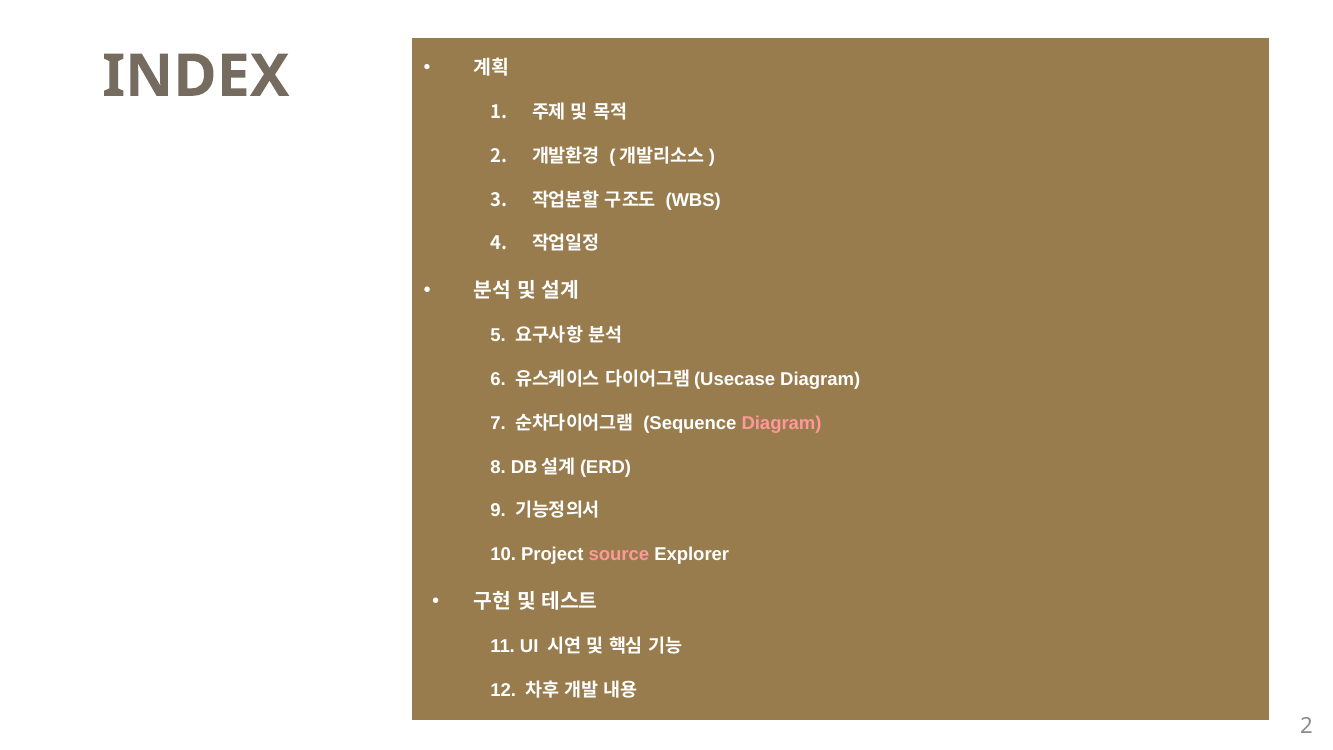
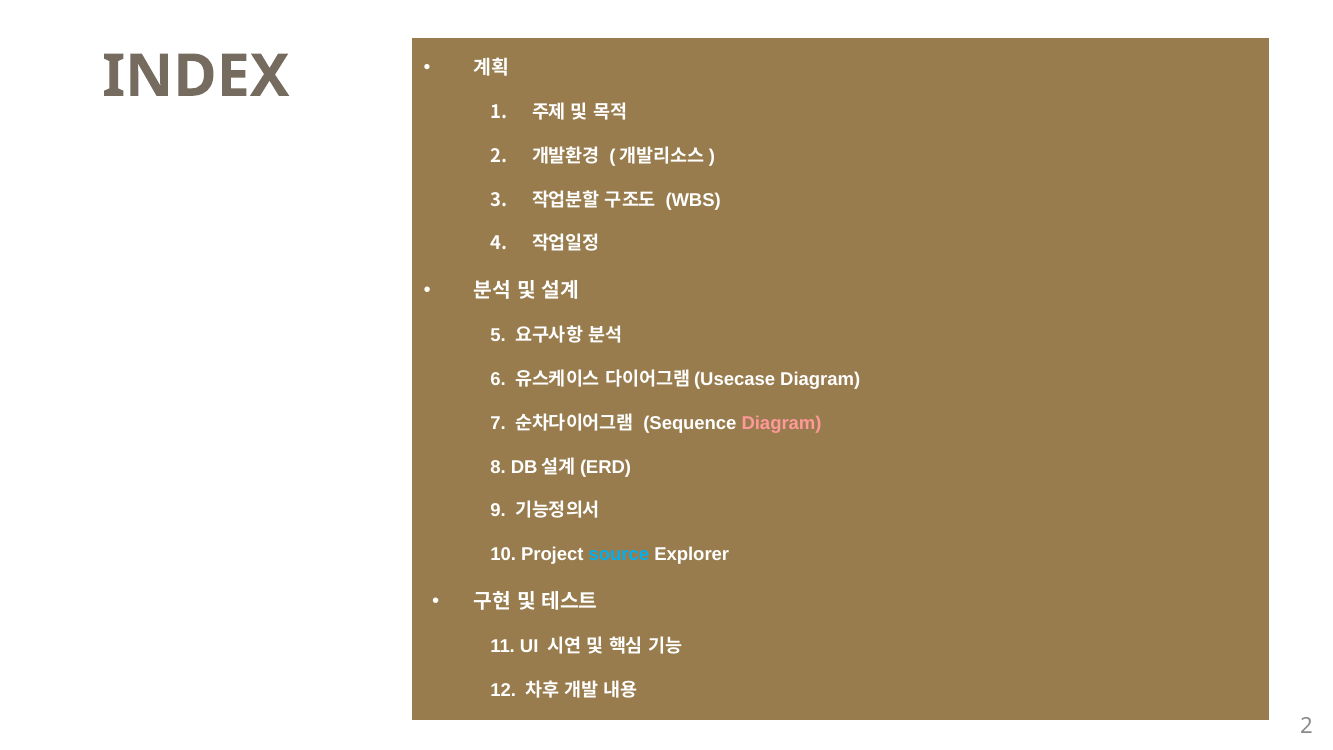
source colour: pink -> light blue
